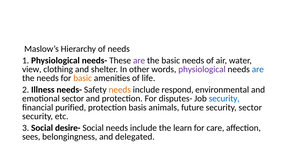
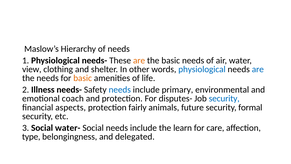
are at (139, 60) colour: purple -> orange
physiological at (202, 69) colour: purple -> blue
needs at (120, 90) colour: orange -> blue
respond: respond -> primary
emotional sector: sector -> coach
purified: purified -> aspects
basis: basis -> fairly
security sector: sector -> formal
desire-: desire- -> water-
sees: sees -> type
